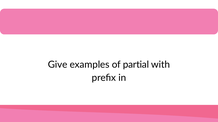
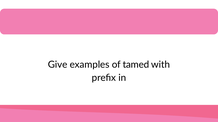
partial: partial -> tamed
